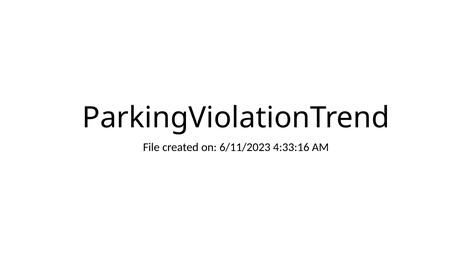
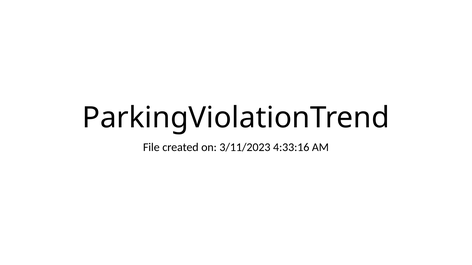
6/11/2023: 6/11/2023 -> 3/11/2023
